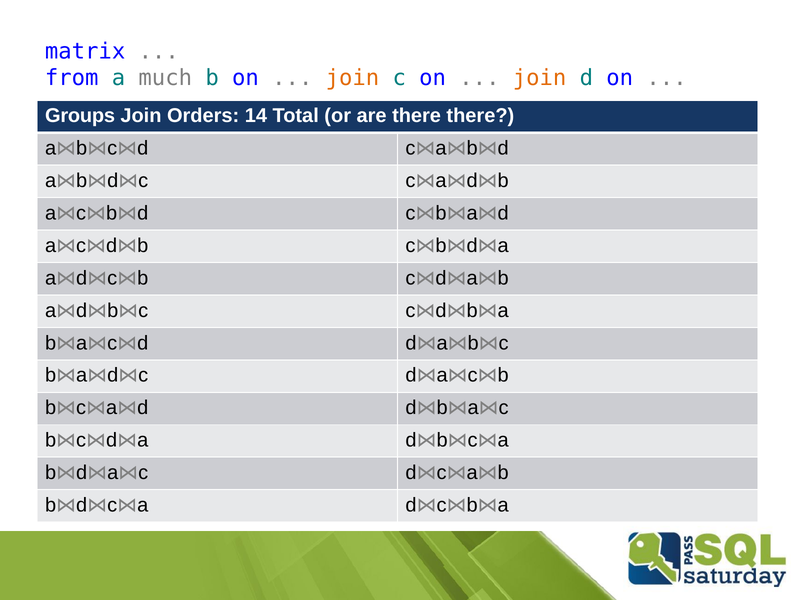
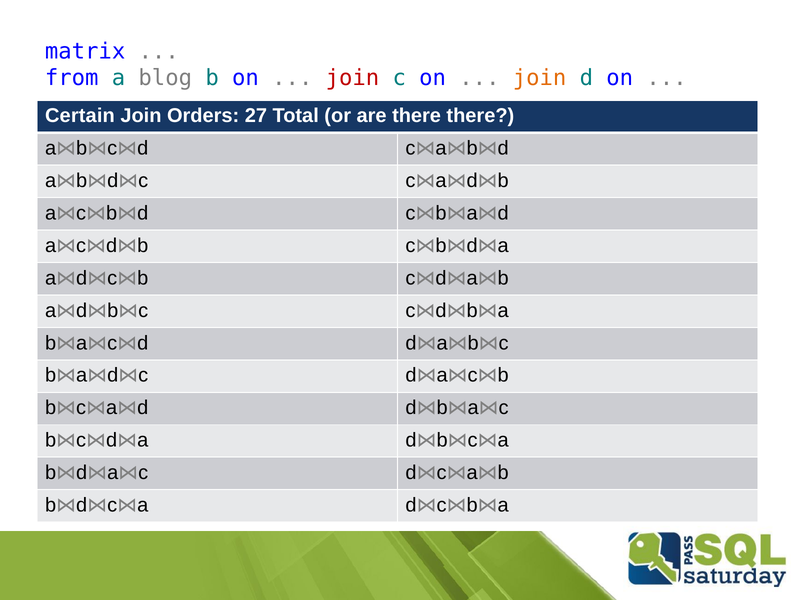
much: much -> blog
join at (352, 78) colour: orange -> red
Groups: Groups -> Certain
14: 14 -> 27
